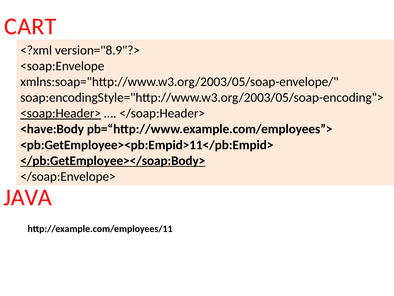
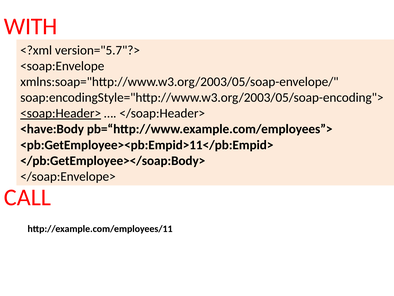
CART: CART -> WITH
version="8.9"?>: version="8.9"?> -> version="5.7"?>
</pb:GetEmployee></soap:Body> underline: present -> none
JAVA: JAVA -> CALL
